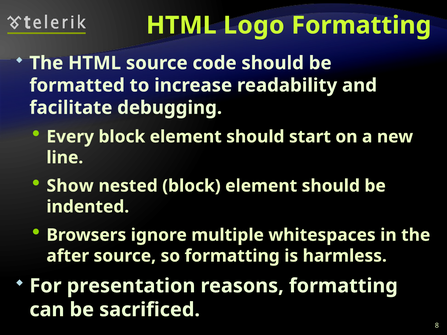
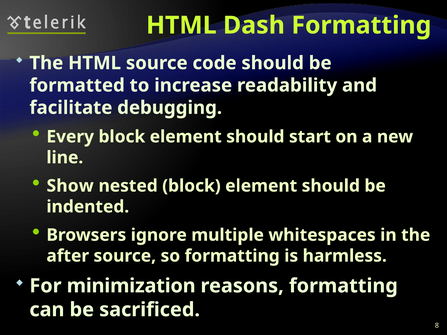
Logo: Logo -> Dash
presentation: presentation -> minimization
